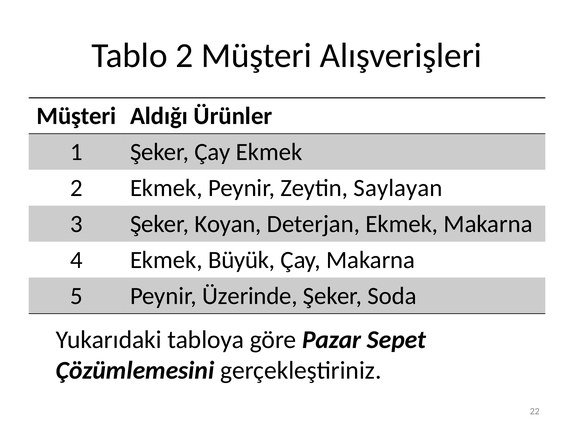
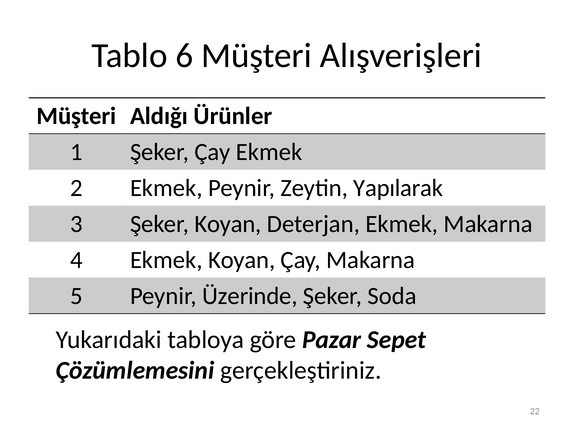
Tablo 2: 2 -> 6
Saylayan: Saylayan -> Yapılarak
Ekmek Büyük: Büyük -> Koyan
